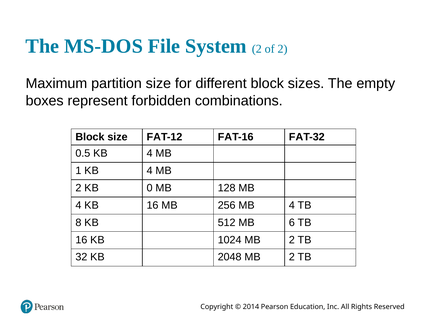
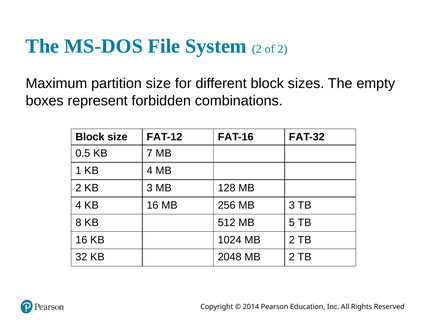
0.5 K B 4: 4 -> 7
K B 0: 0 -> 3
M B 4: 4 -> 3
6: 6 -> 5
